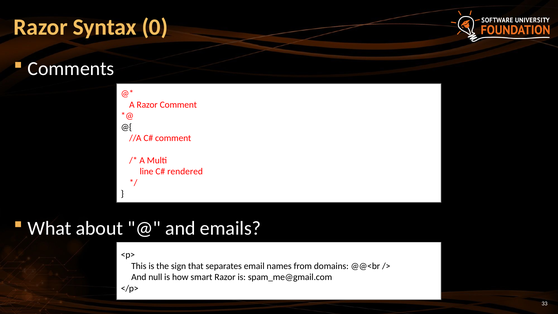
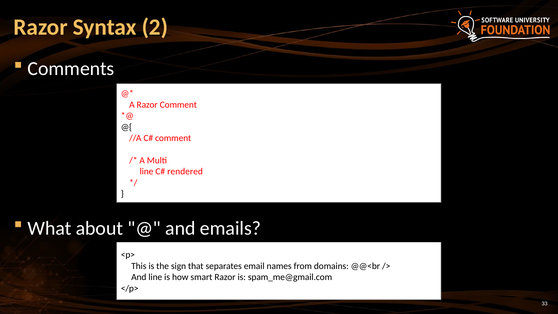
0: 0 -> 2
And null: null -> line
